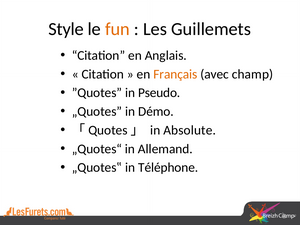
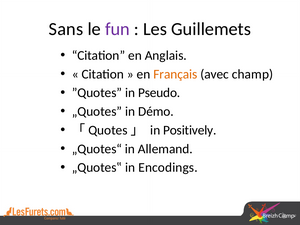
Style: Style -> Sans
fun colour: orange -> purple
Absolute: Absolute -> Positively
Téléphone: Téléphone -> Encodings
